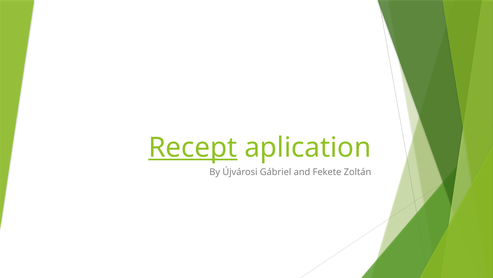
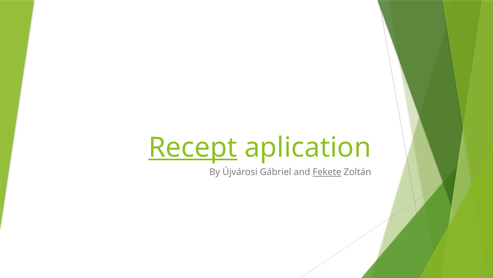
Fekete underline: none -> present
